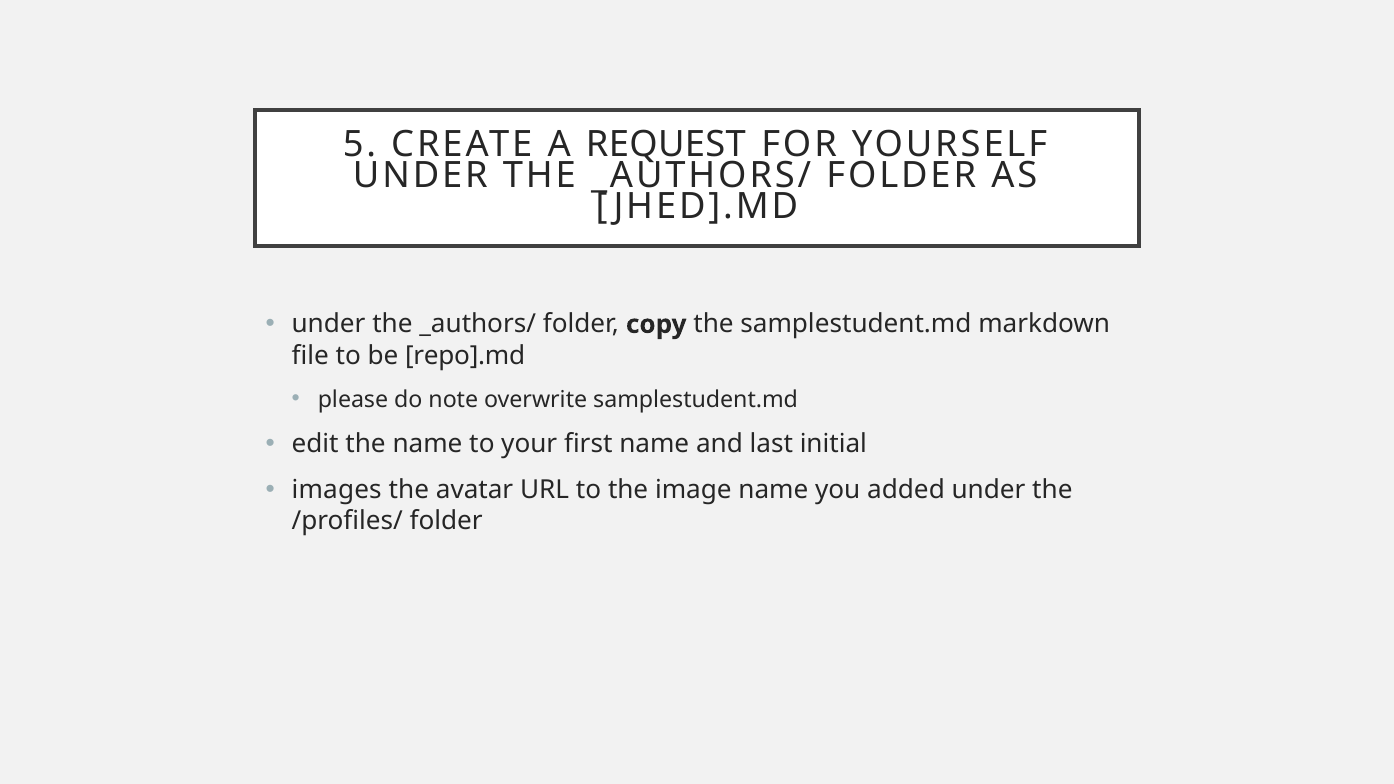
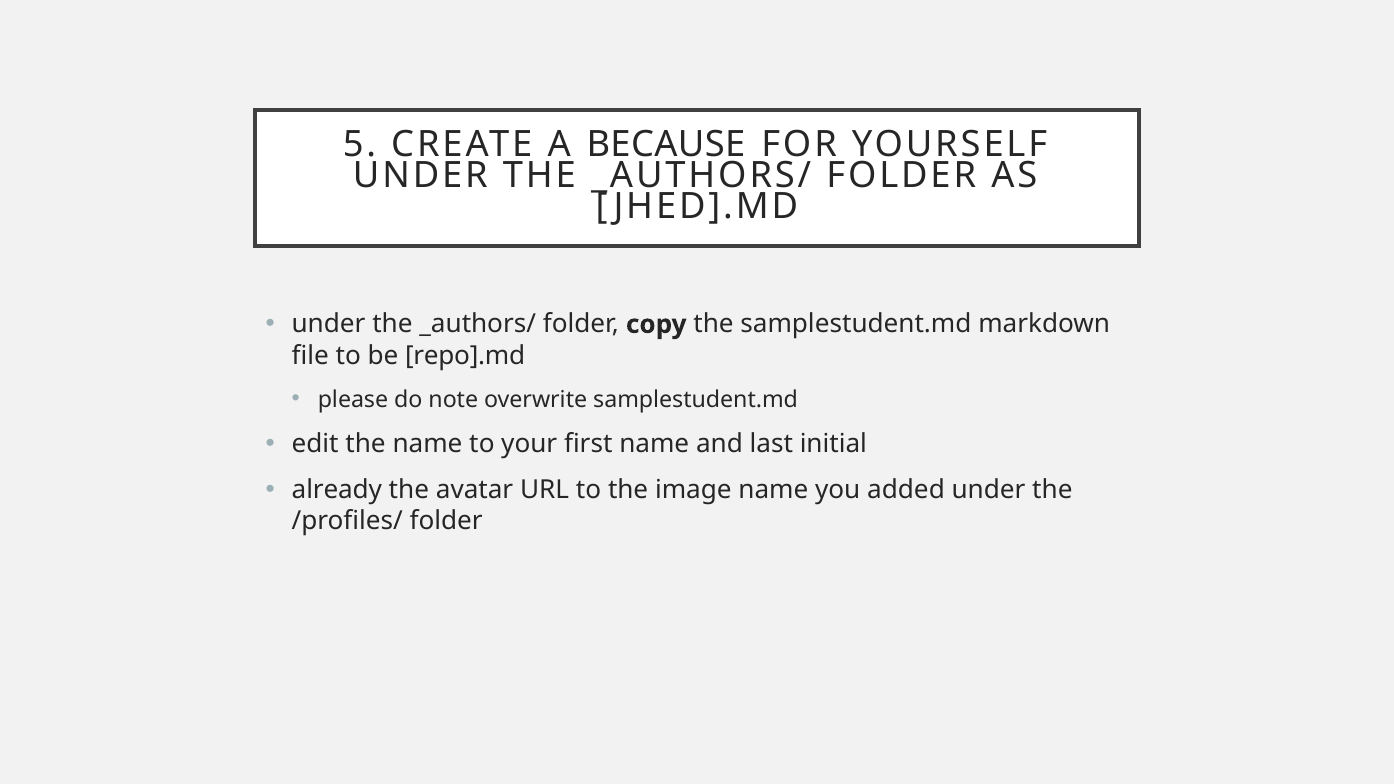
REQUEST: REQUEST -> BECAUSE
images: images -> already
